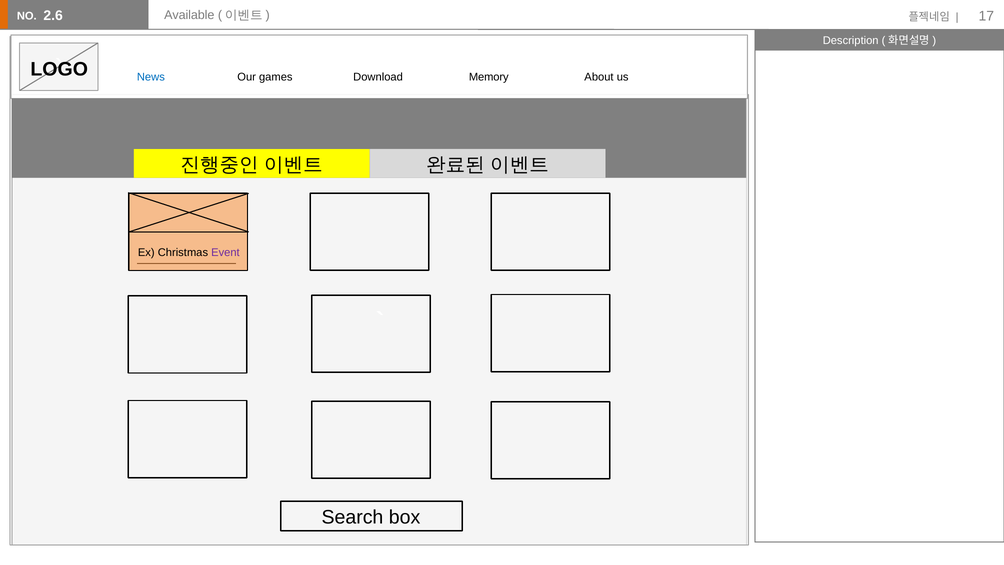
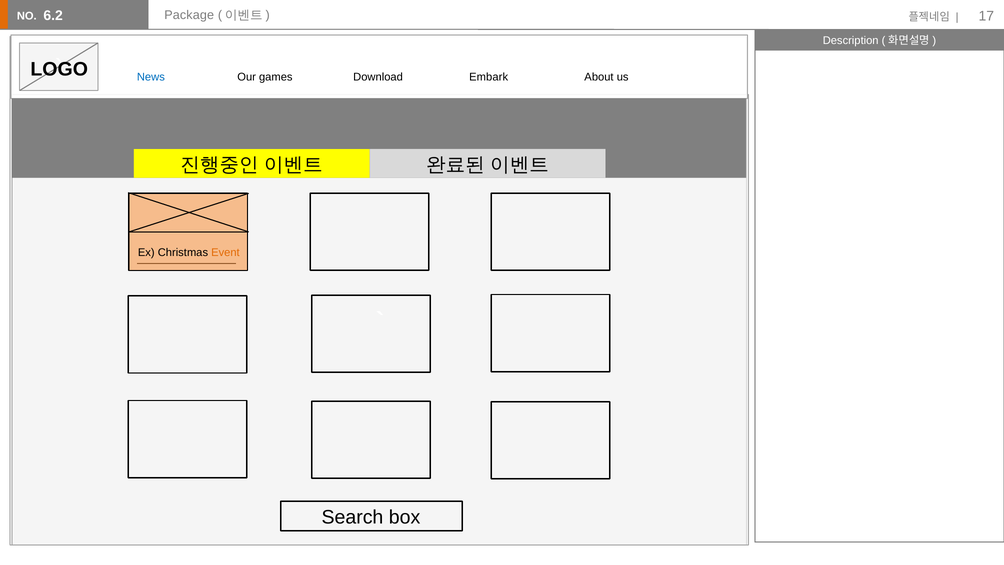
2.6: 2.6 -> 6.2
Available: Available -> Package
Memory: Memory -> Embark
Event colour: purple -> orange
